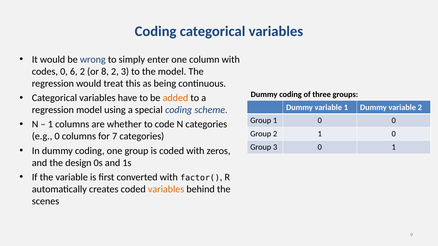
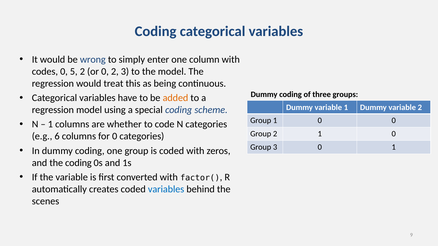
6: 6 -> 5
or 8: 8 -> 0
e.g 0: 0 -> 6
for 7: 7 -> 0
the design: design -> coding
variables at (166, 189) colour: orange -> blue
